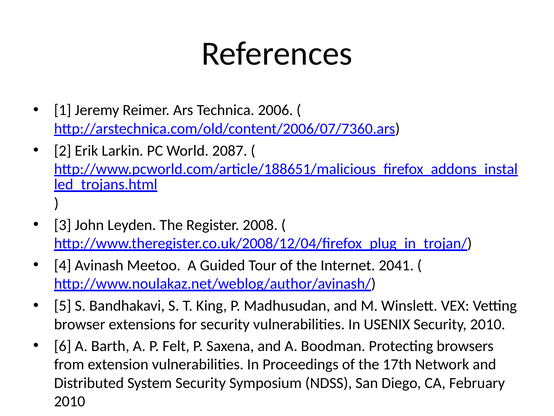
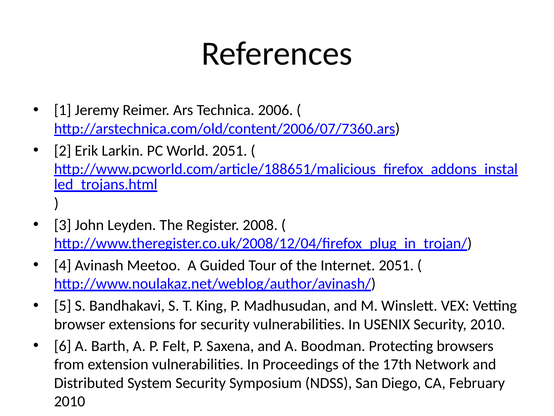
World 2087: 2087 -> 2051
Internet 2041: 2041 -> 2051
